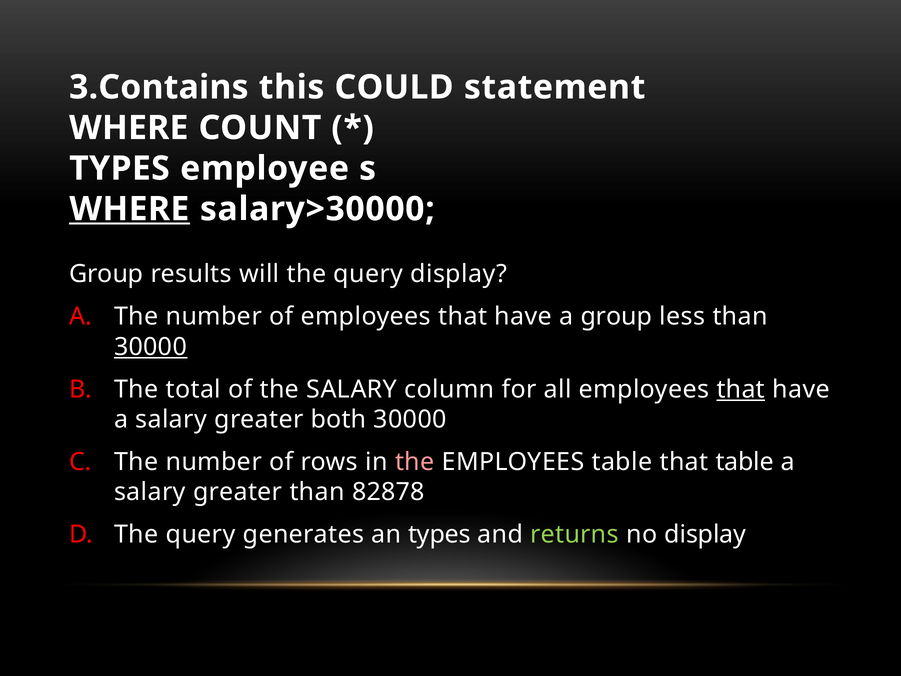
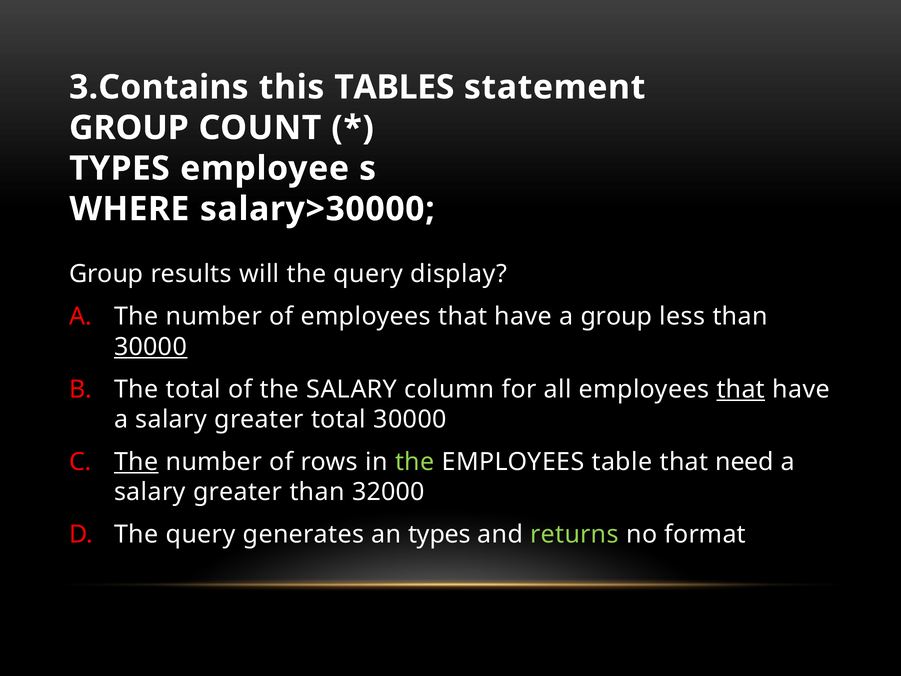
COULD: COULD -> TABLES
WHERE at (129, 128): WHERE -> GROUP
WHERE at (129, 209) underline: present -> none
greater both: both -> total
The at (136, 462) underline: none -> present
the at (415, 462) colour: pink -> light green
that table: table -> need
82878: 82878 -> 32000
no display: display -> format
